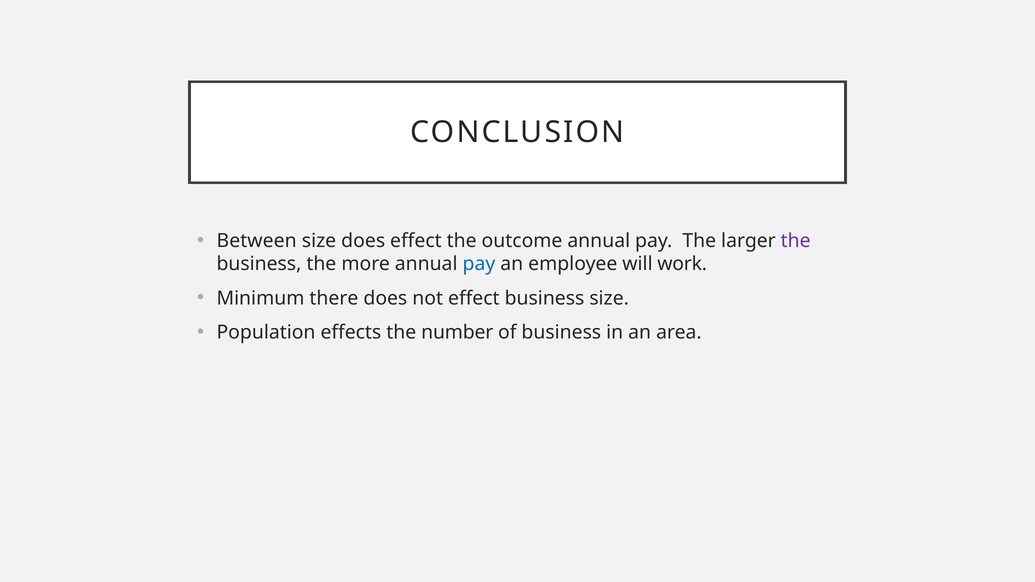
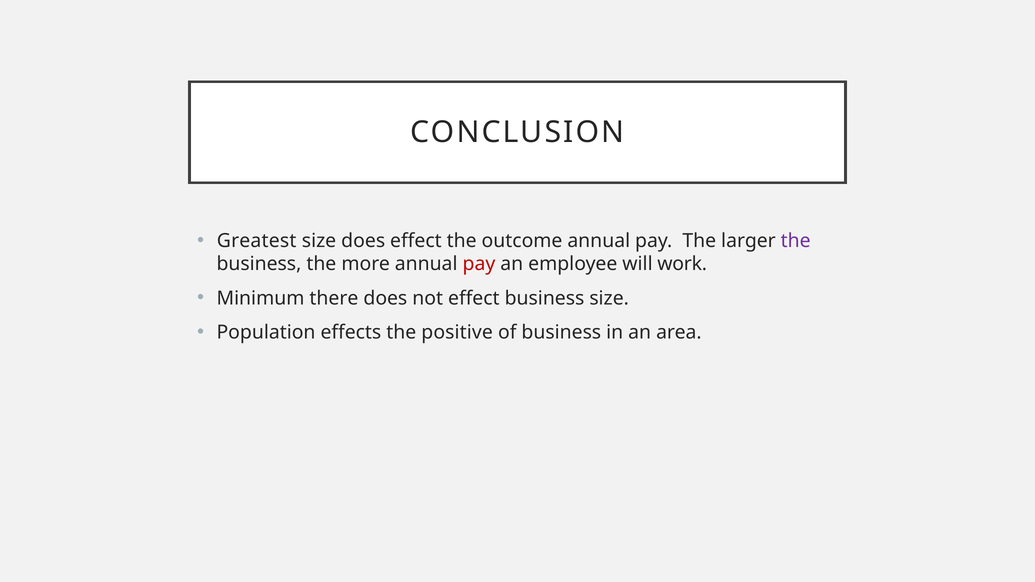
Between: Between -> Greatest
pay at (479, 264) colour: blue -> red
number: number -> positive
